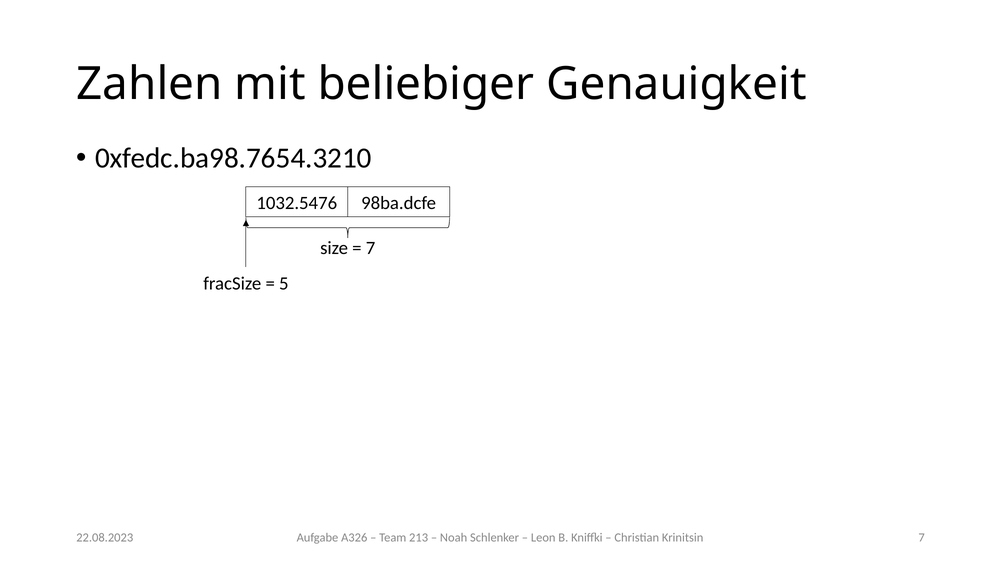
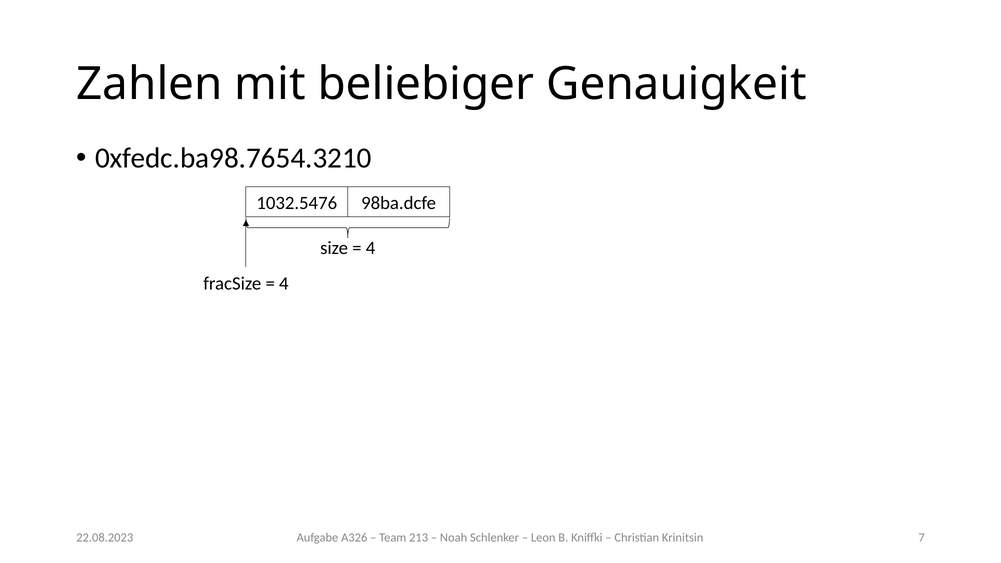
7 at (371, 248): 7 -> 4
5 at (284, 283): 5 -> 4
